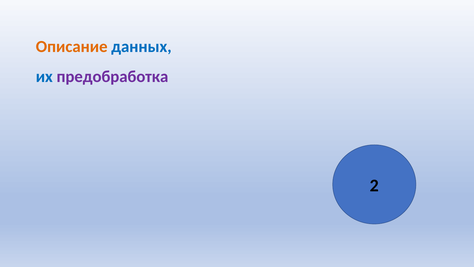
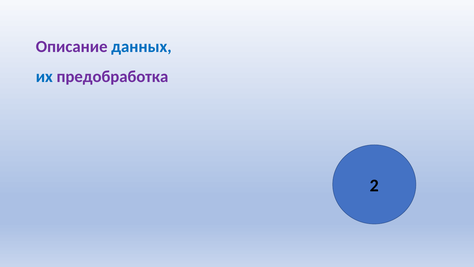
Описание colour: orange -> purple
